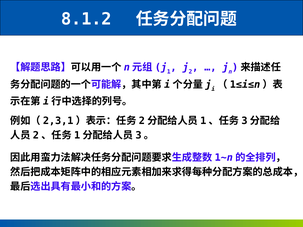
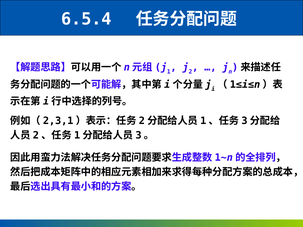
8.1.2: 8.1.2 -> 6.5.4
